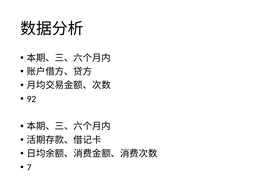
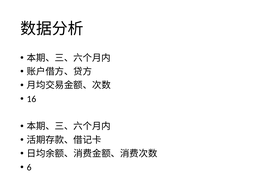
92: 92 -> 16
7: 7 -> 6
